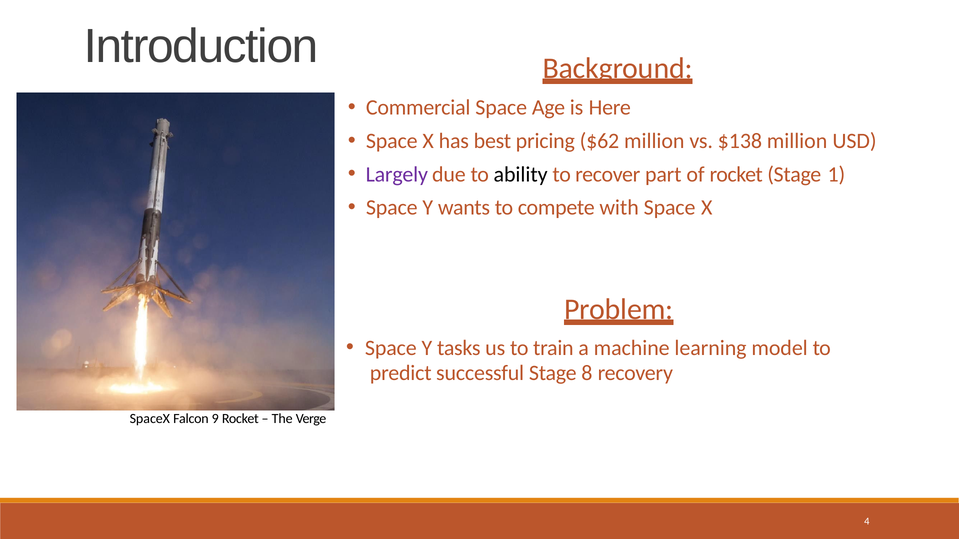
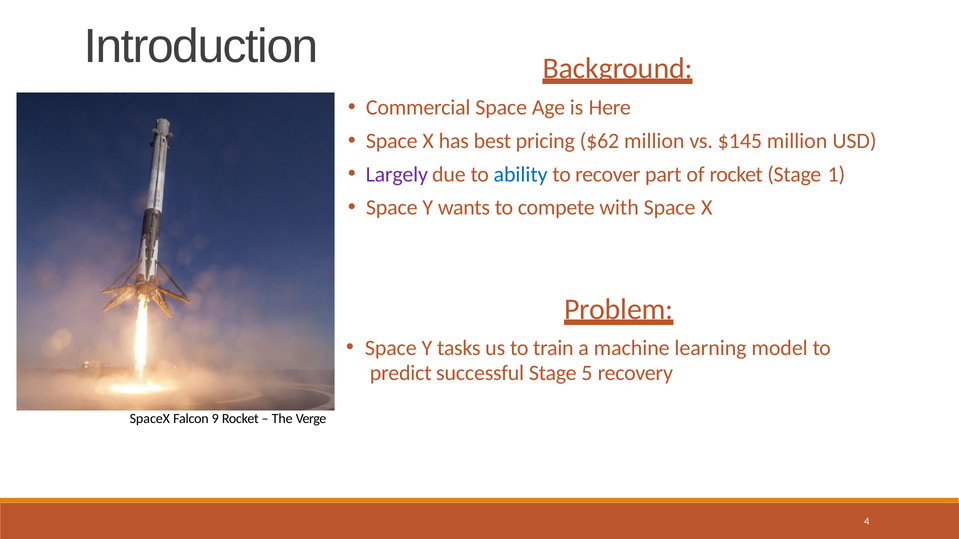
$138: $138 -> $145
ability colour: black -> blue
8: 8 -> 5
